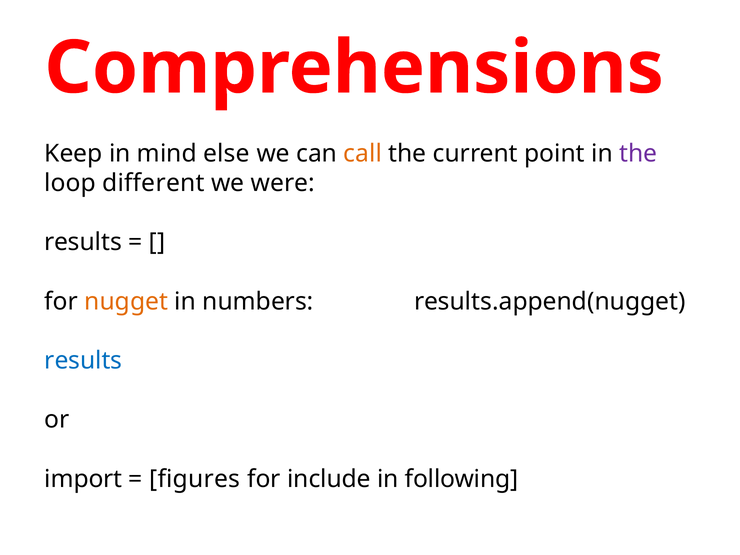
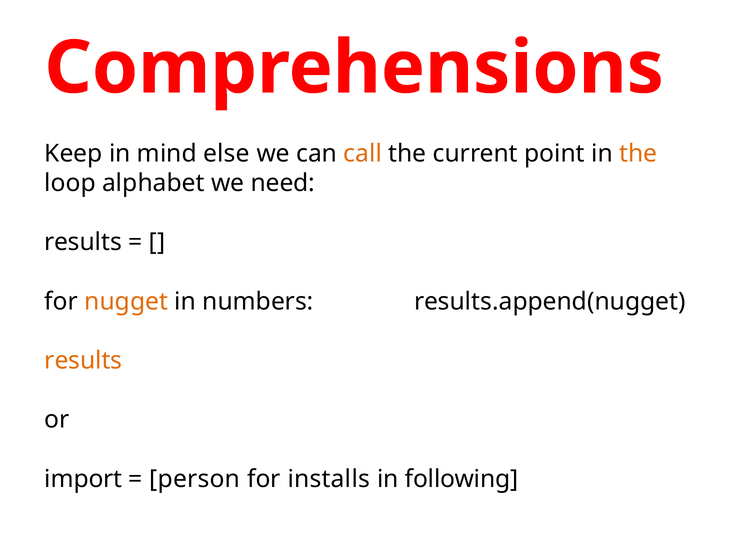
the at (638, 153) colour: purple -> orange
different: different -> alphabet
were: were -> need
results at (83, 361) colour: blue -> orange
figures: figures -> person
include: include -> installs
